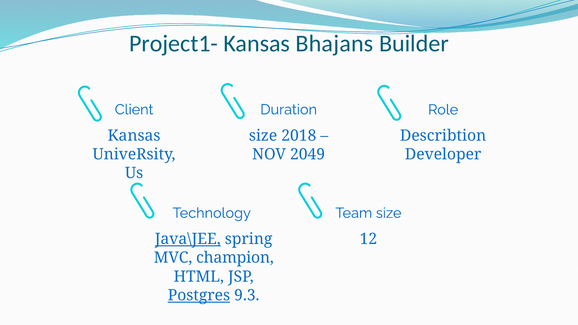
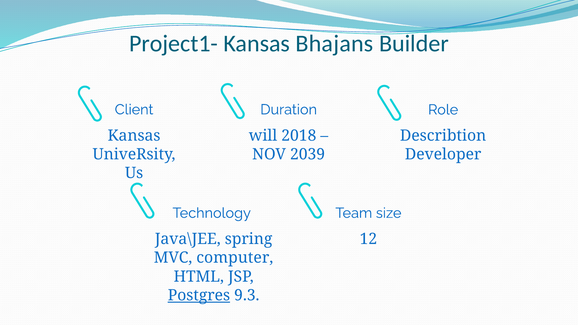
size at (263, 136): size -> will
2049: 2049 -> 2039
Java\JEE underline: present -> none
champion: champion -> computer
